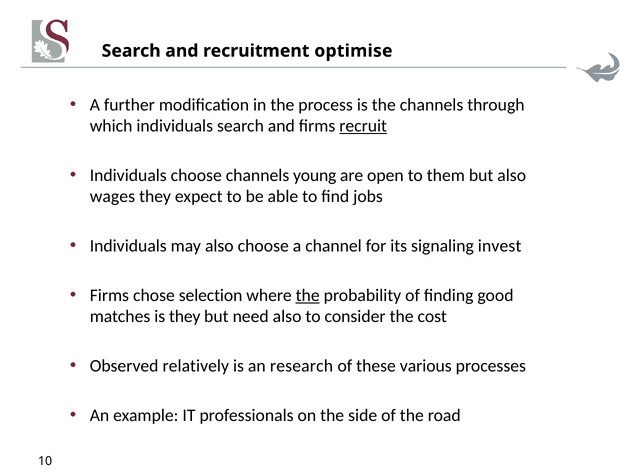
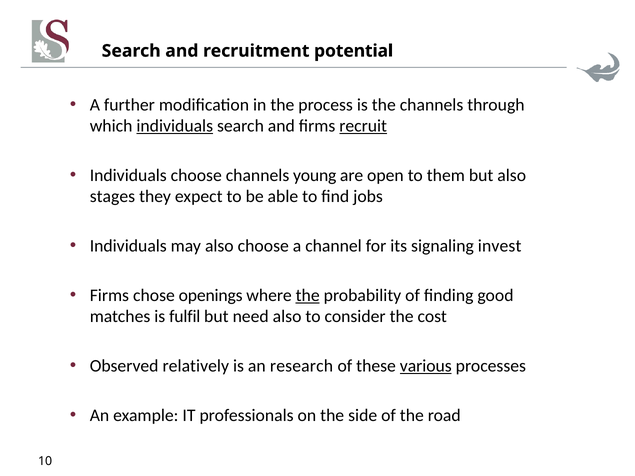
optimise: optimise -> potential
individuals at (175, 126) underline: none -> present
wages: wages -> stages
selection: selection -> openings
is they: they -> fulfil
various underline: none -> present
